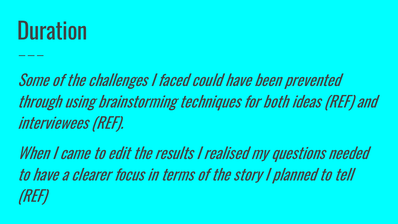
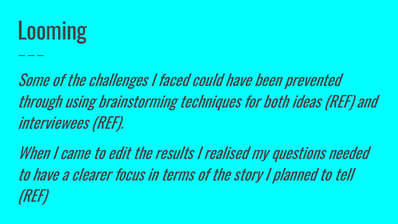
Duration: Duration -> Looming
